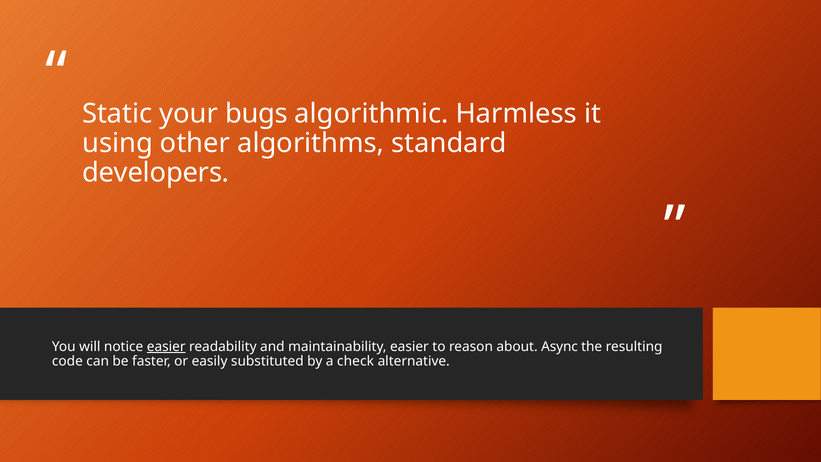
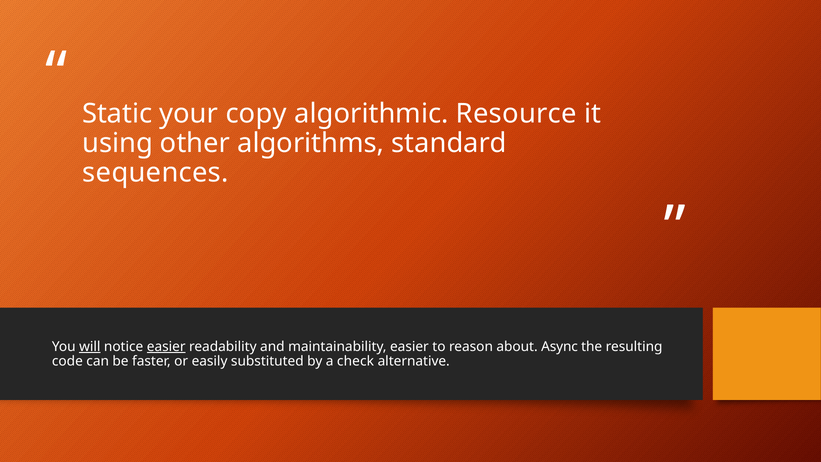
bugs: bugs -> copy
Harmless: Harmless -> Resource
developers: developers -> sequences
will underline: none -> present
